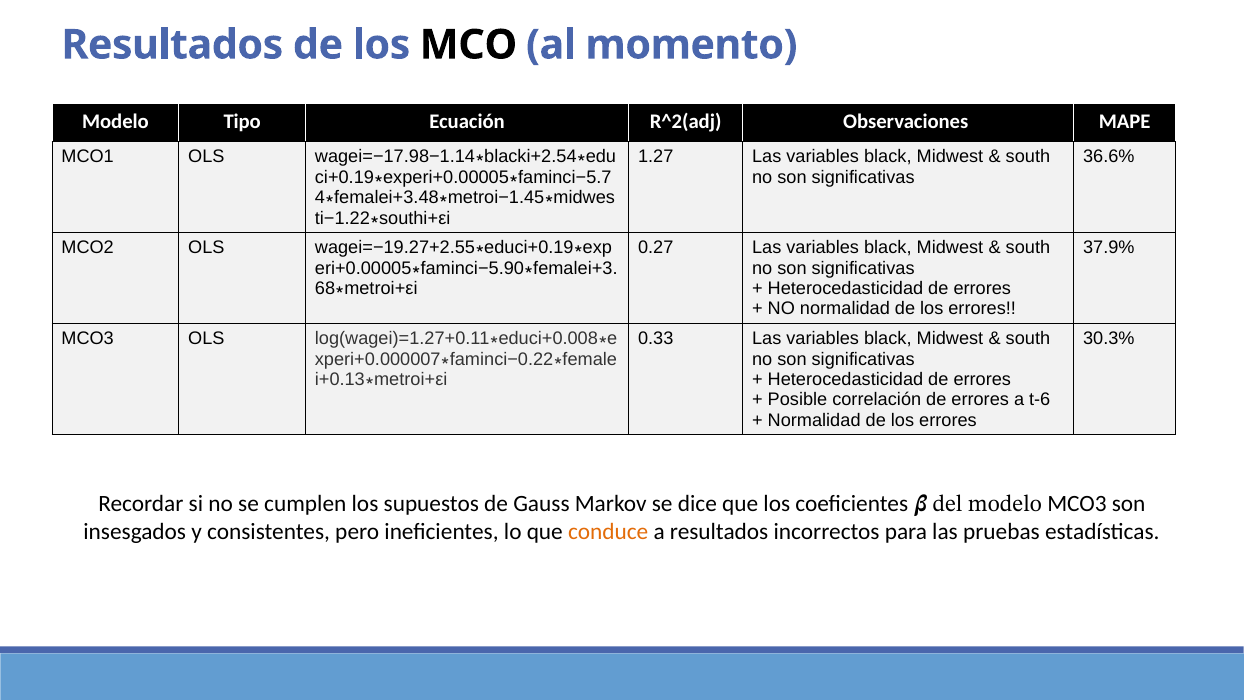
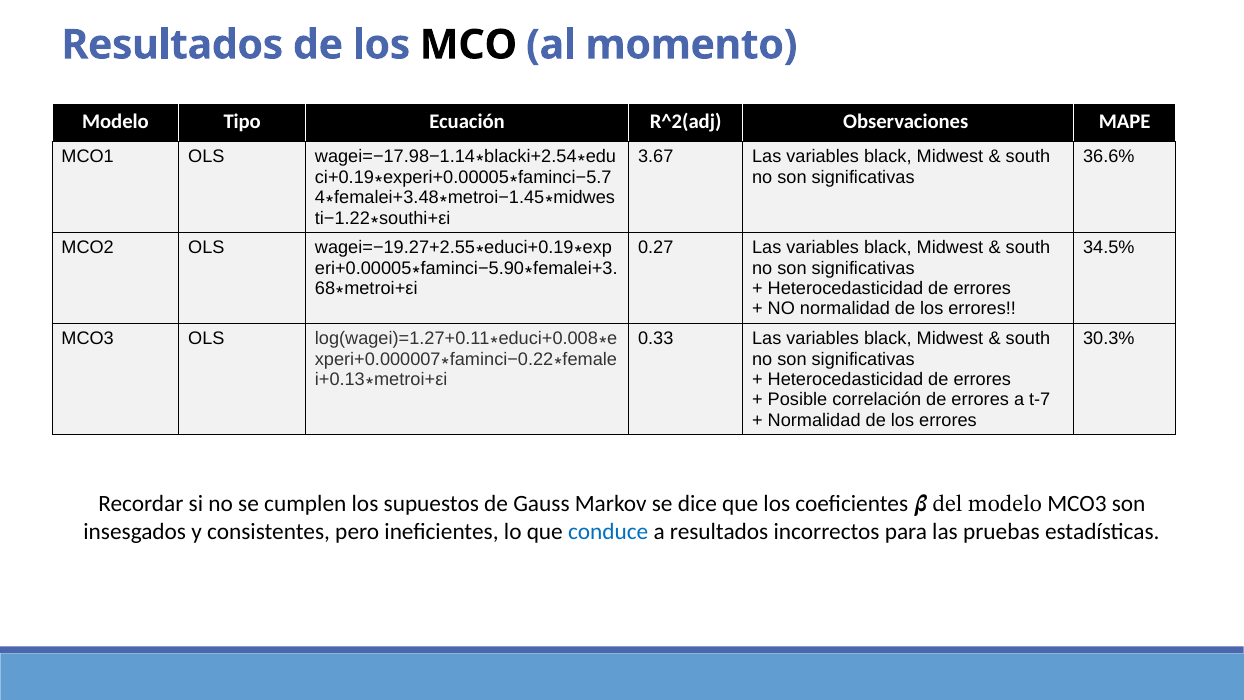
1.27: 1.27 -> 3.67
37.9%: 37.9% -> 34.5%
t-6: t-6 -> t-7
conduce colour: orange -> blue
